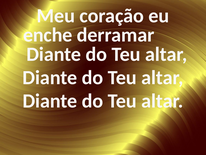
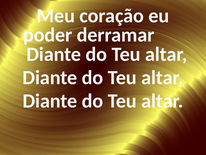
enche: enche -> poder
